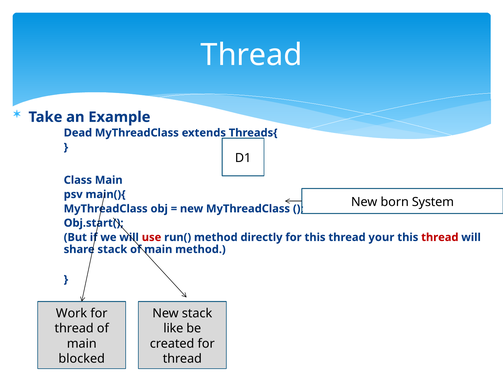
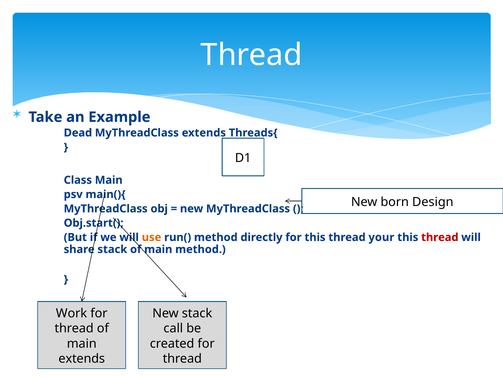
System: System -> Design
use colour: red -> orange
like: like -> call
blocked at (82, 359): blocked -> extends
